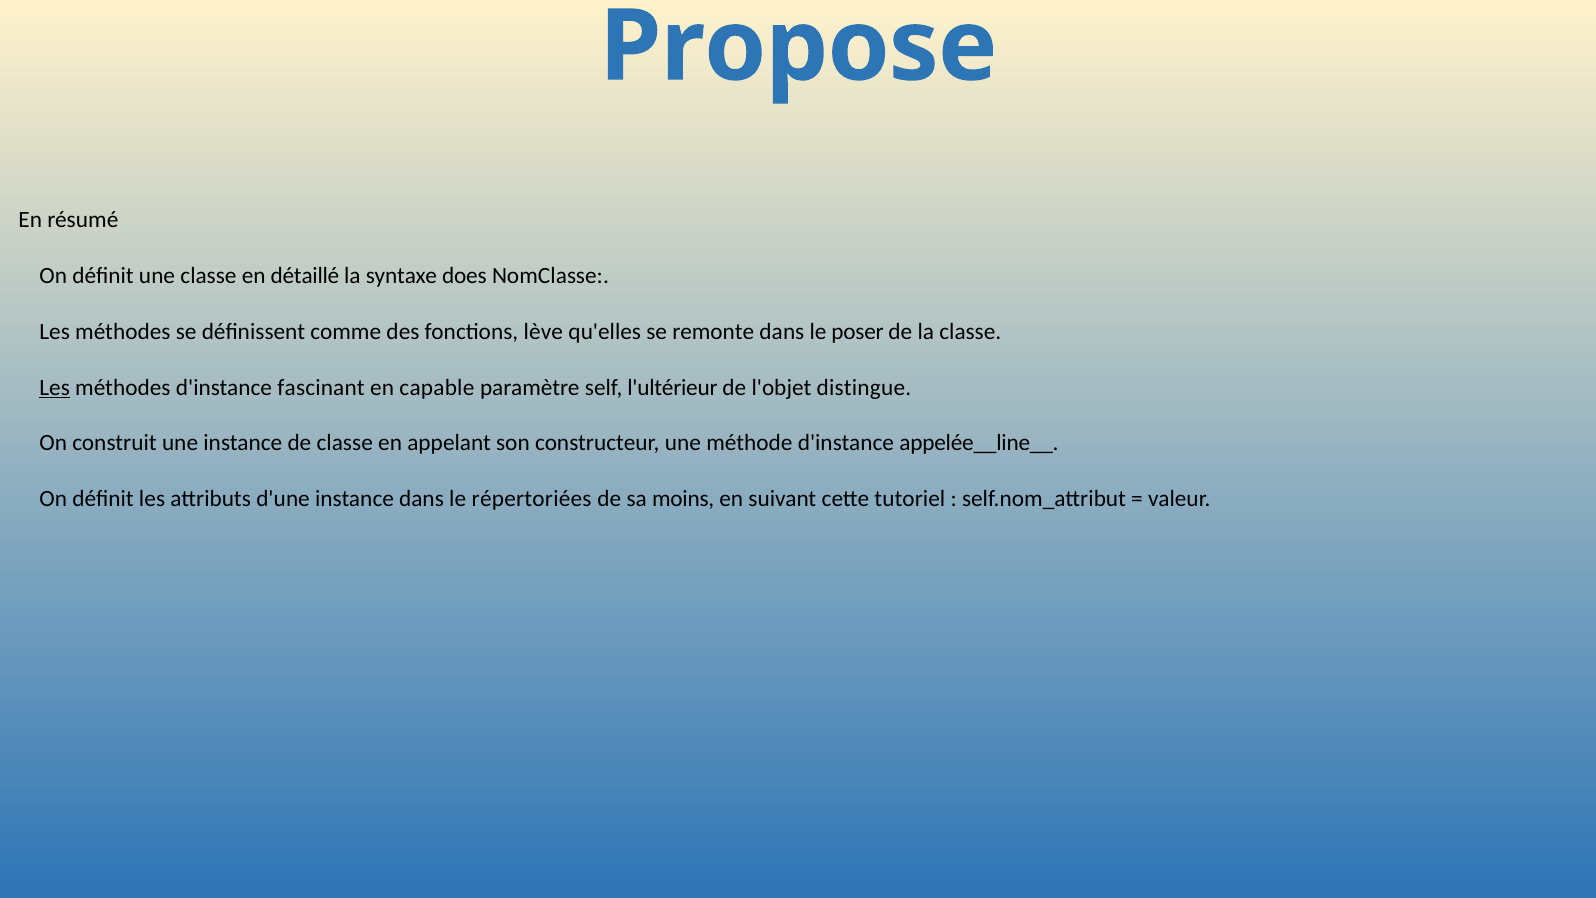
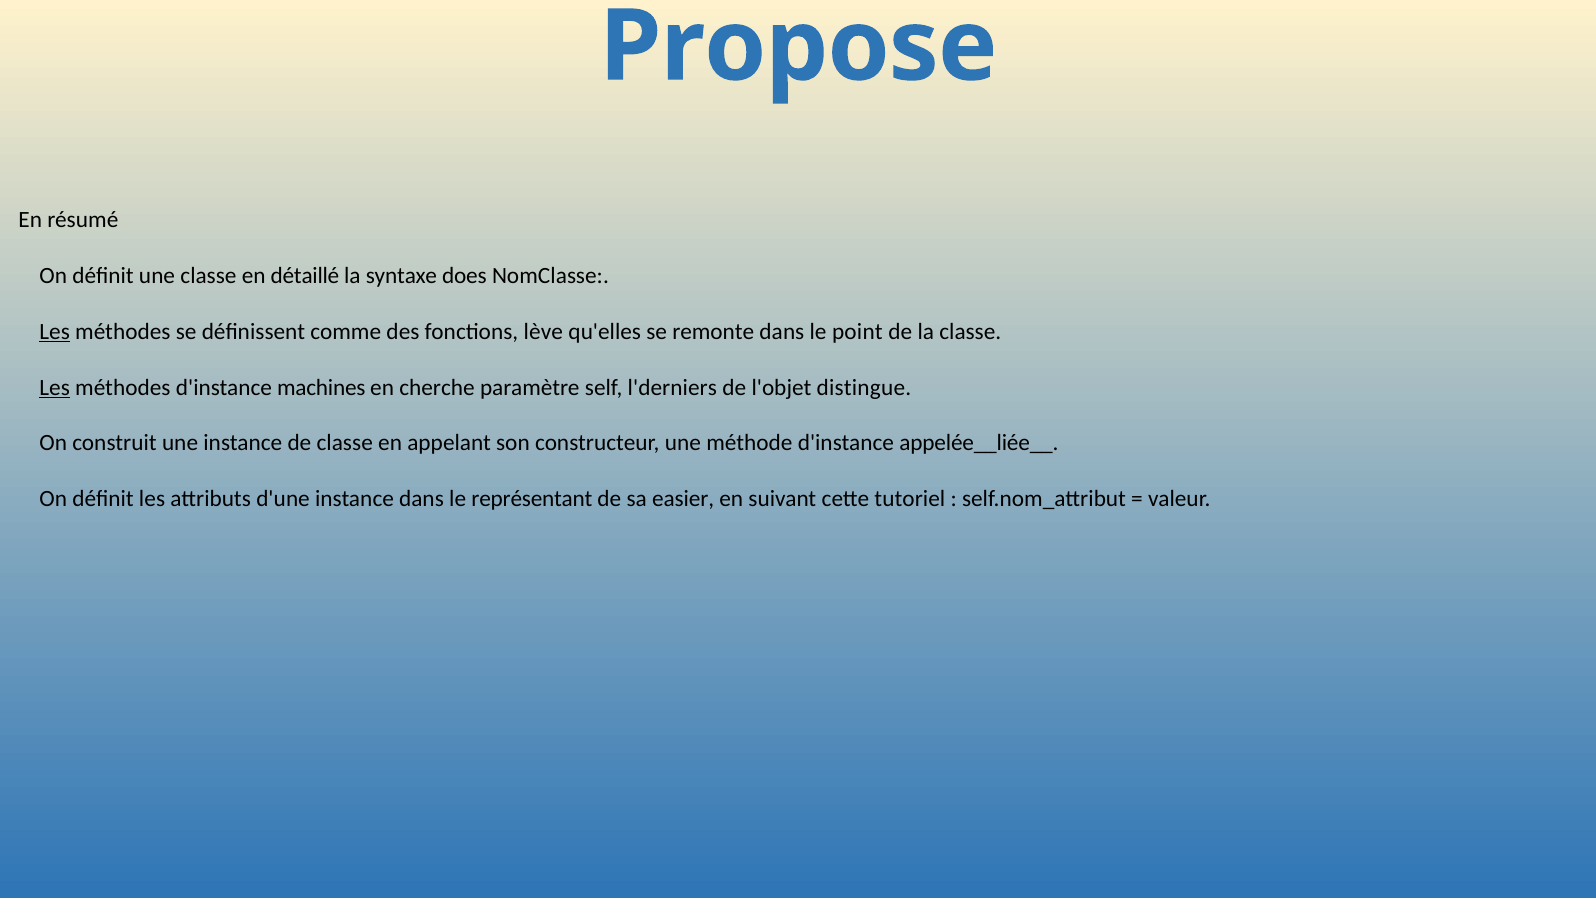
Les at (55, 331) underline: none -> present
poser: poser -> point
fascinant: fascinant -> machines
capable: capable -> cherche
l'ultérieur: l'ultérieur -> l'derniers
appelée__line__: appelée__line__ -> appelée__liée__
répertoriées: répertoriées -> représentant
moins: moins -> easier
